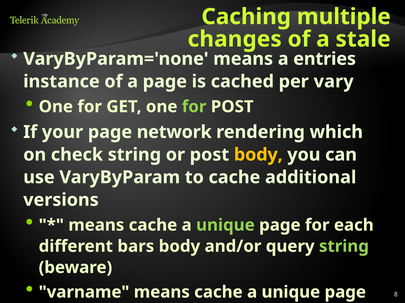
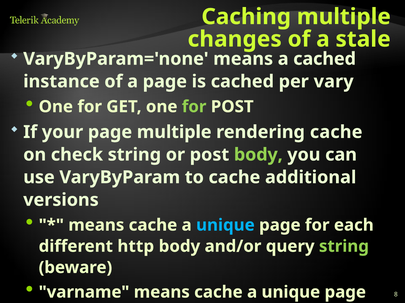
a entries: entries -> cached
page network: network -> multiple
rendering which: which -> cache
body at (258, 155) colour: yellow -> light green
unique at (225, 226) colour: light green -> light blue
bars: bars -> http
